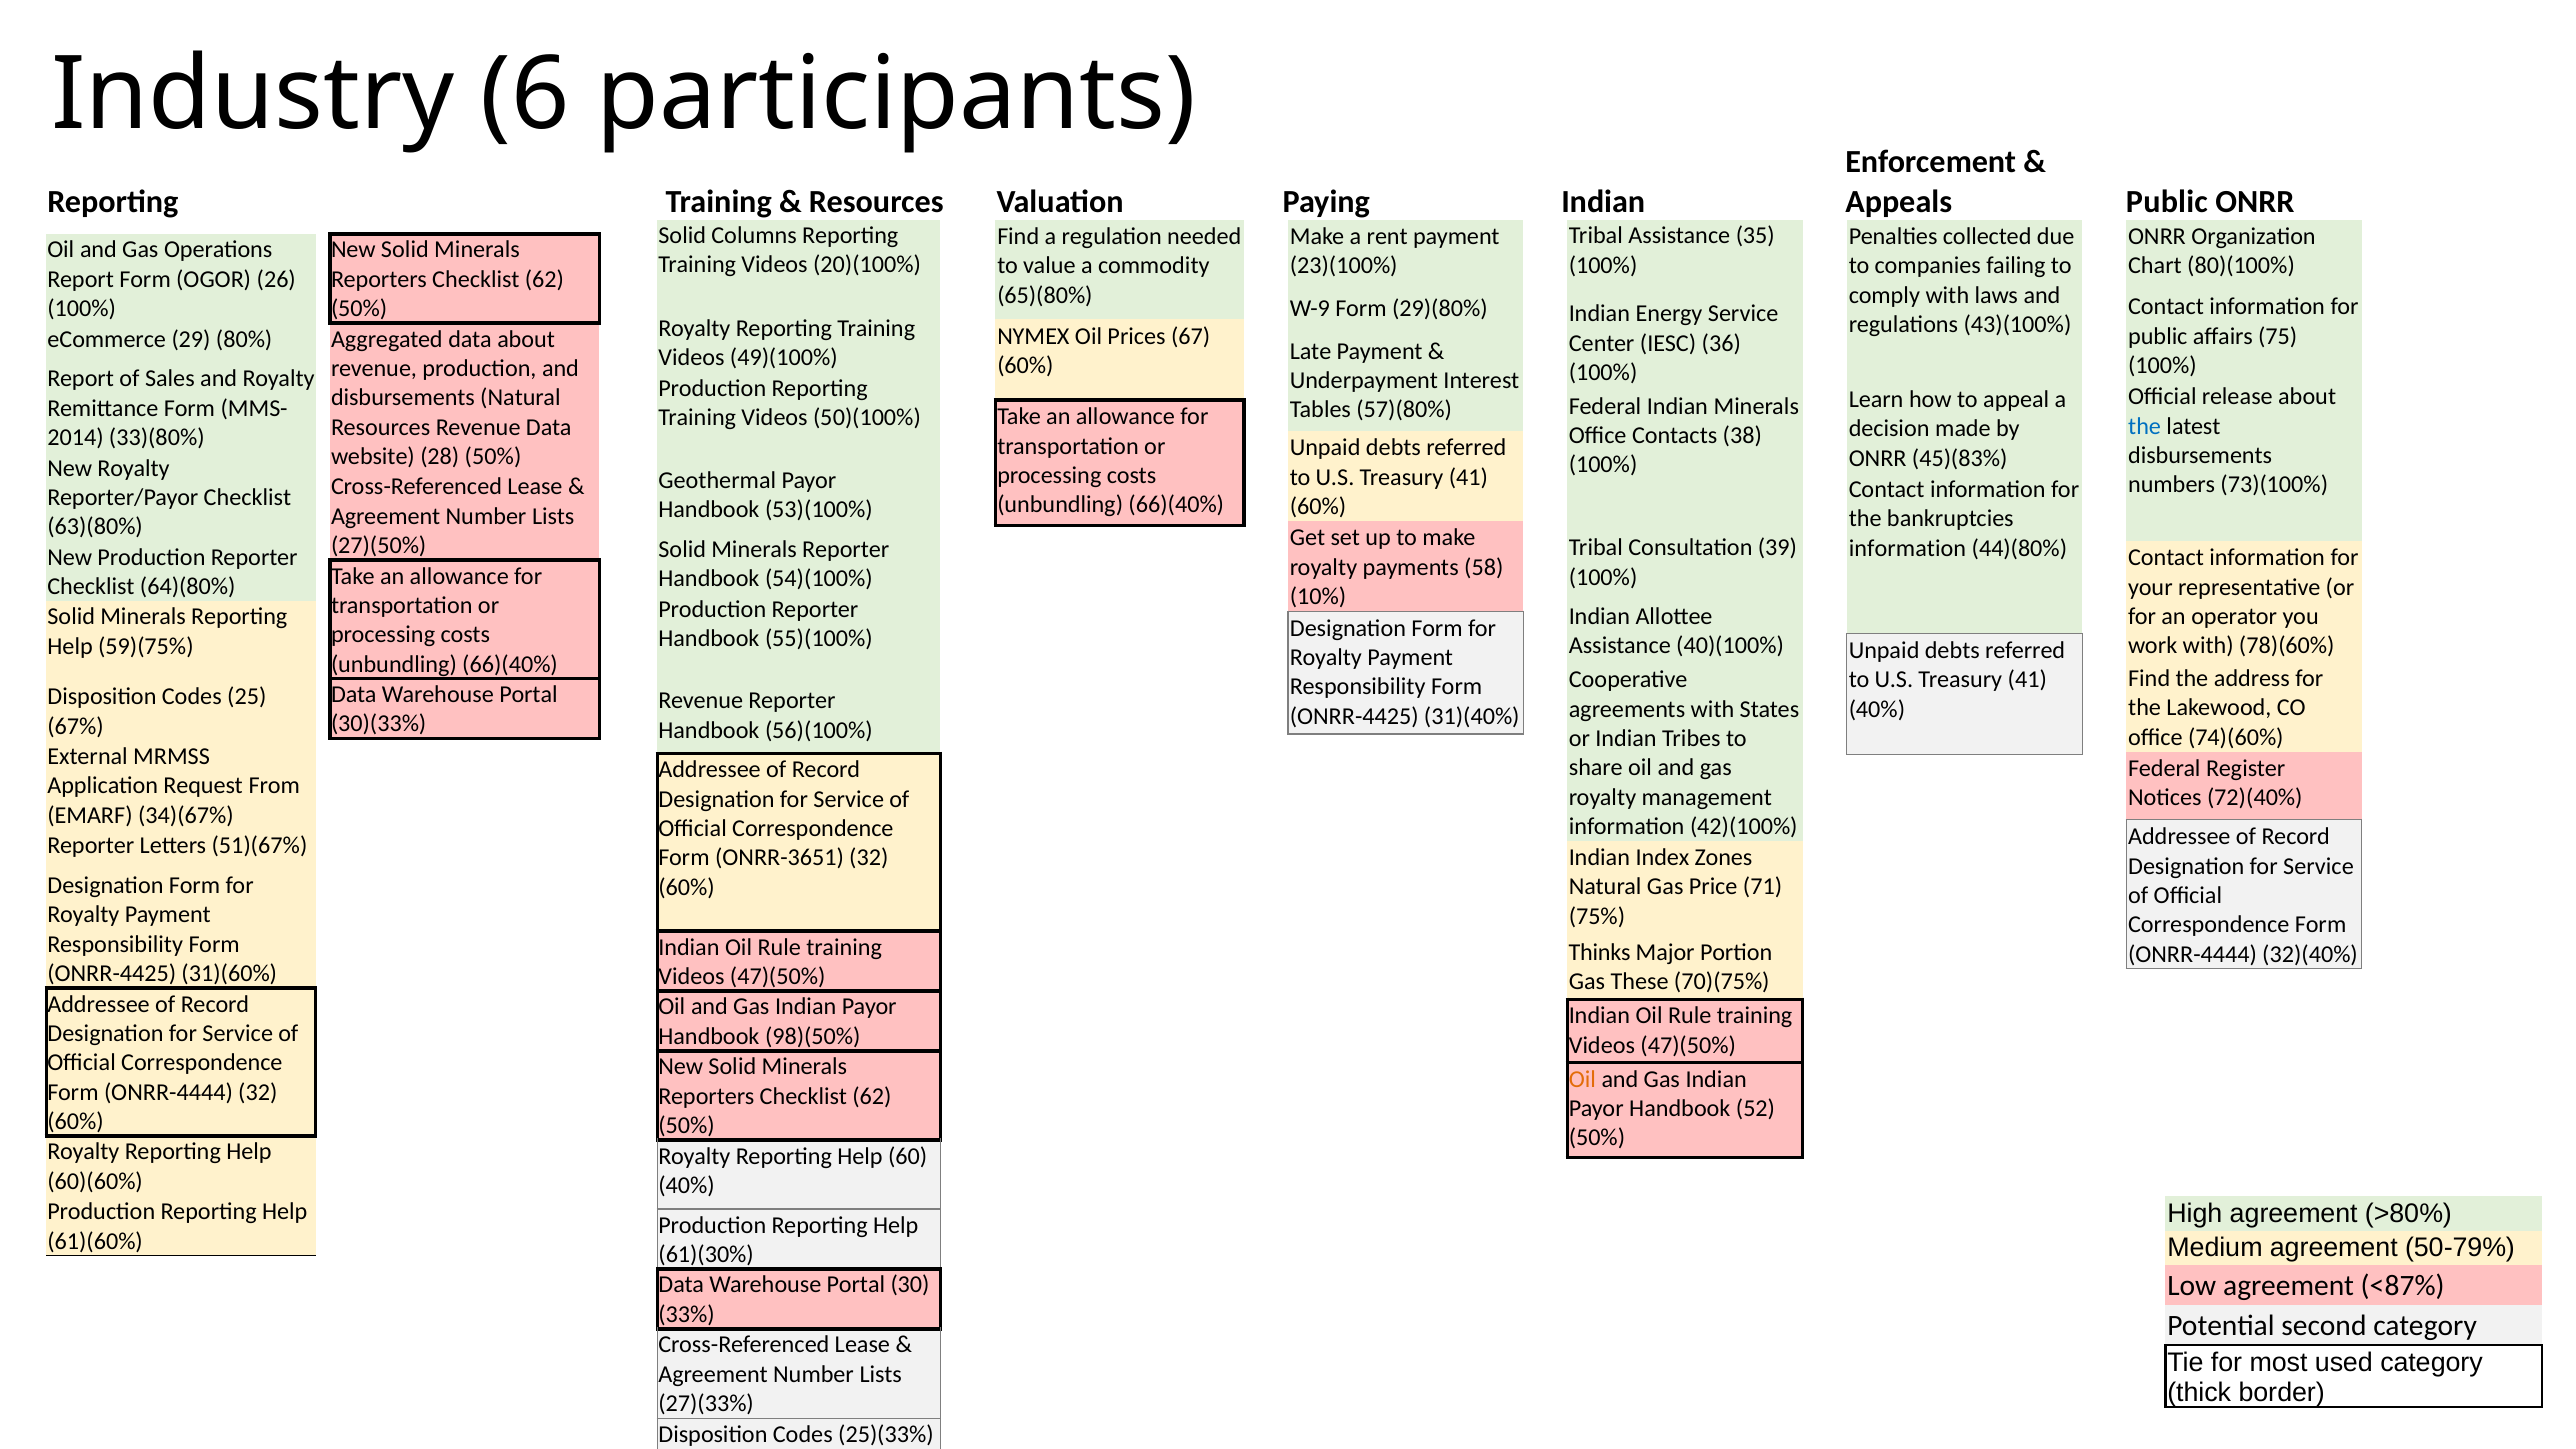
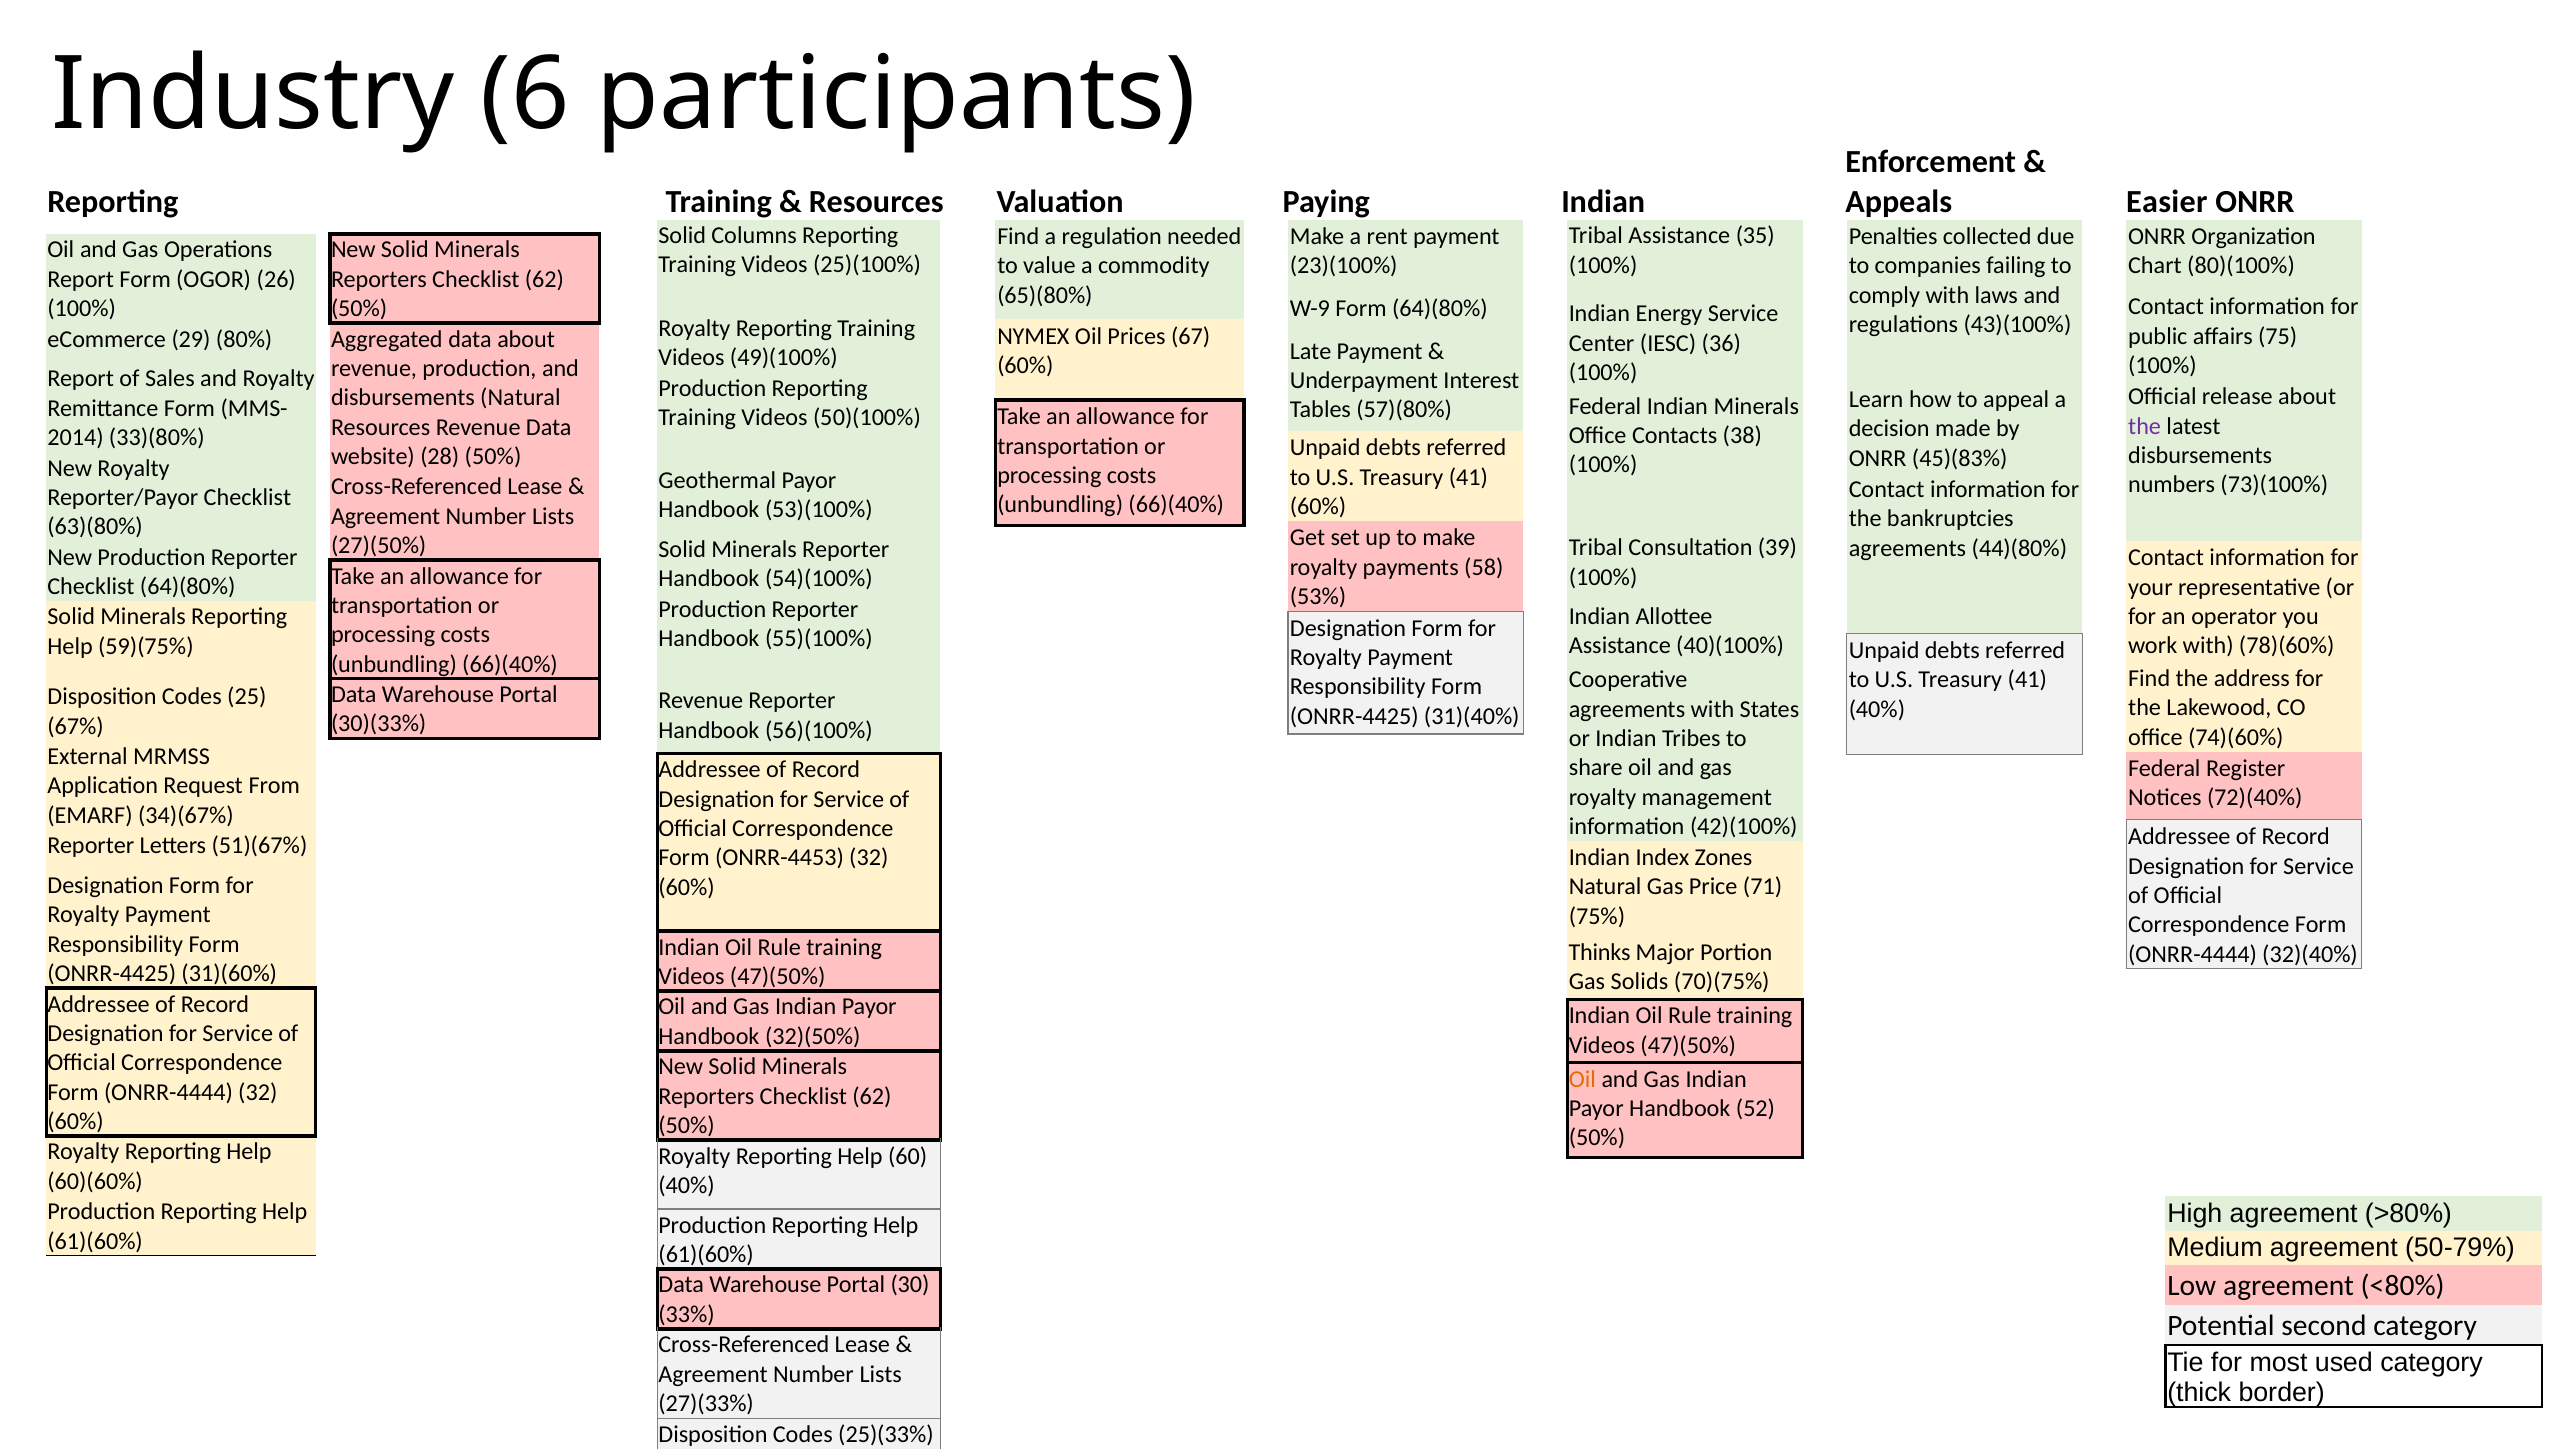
Appeals Public: Public -> Easier
20)(100%: 20)(100% -> 25)(100%
Form 29)(80%: 29)(80% -> 64)(80%
the at (2145, 426) colour: blue -> purple
information at (1907, 548): information -> agreements
10%: 10% -> 53%
ONRR-3651: ONRR-3651 -> ONRR-4453
These: These -> Solids
98)(50%: 98)(50% -> 32)(50%
61)(30% at (706, 1254): 61)(30% -> 61)(60%
<87%: <87% -> <80%
